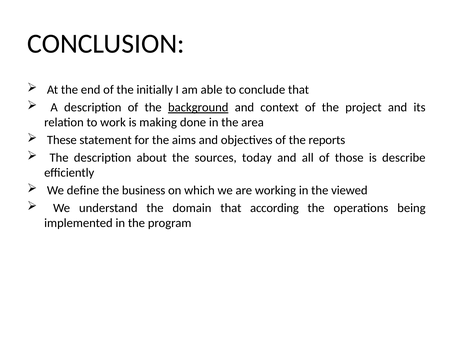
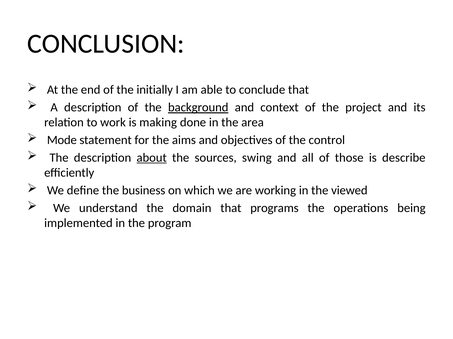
These: These -> Mode
reports: reports -> control
about underline: none -> present
today: today -> swing
according: according -> programs
